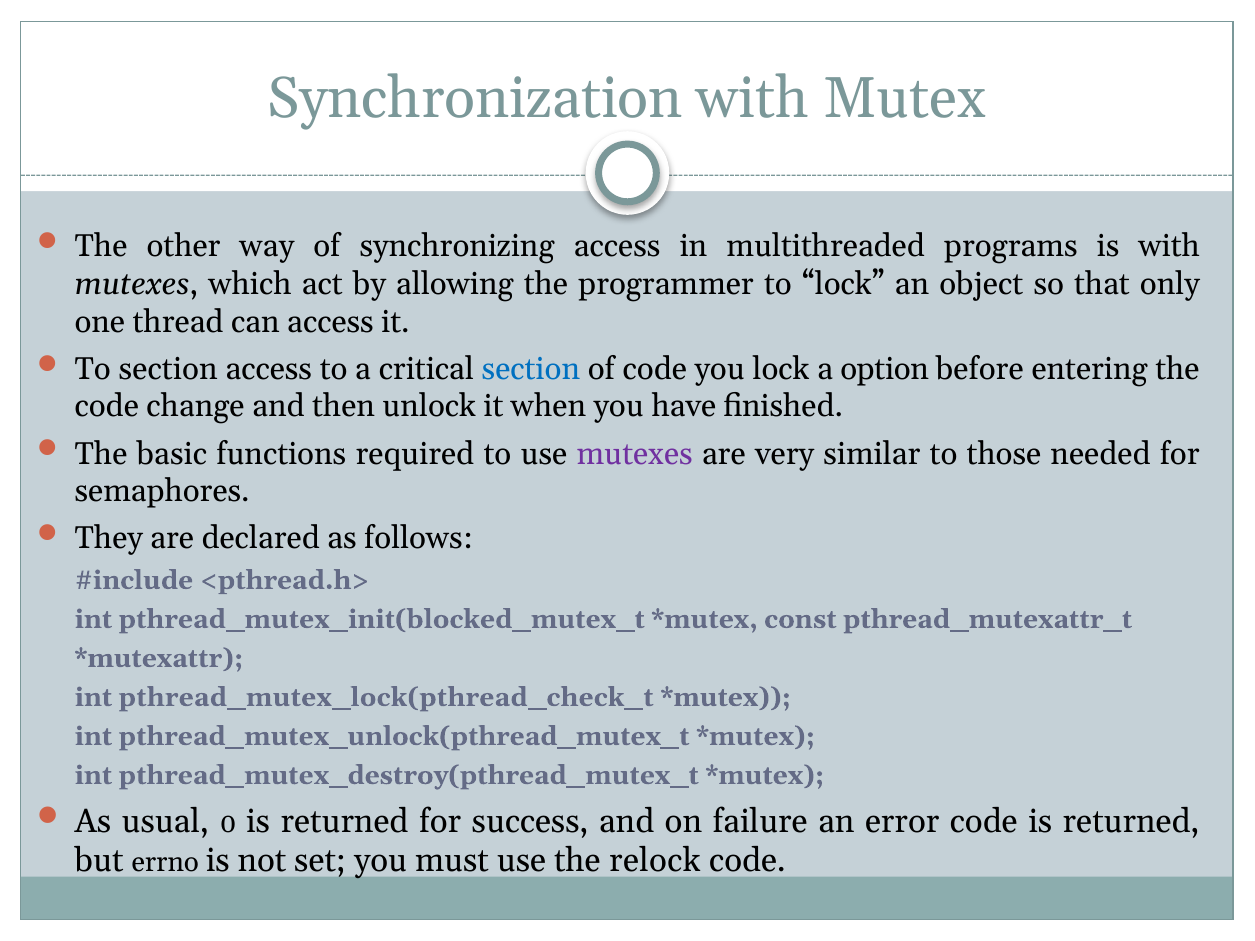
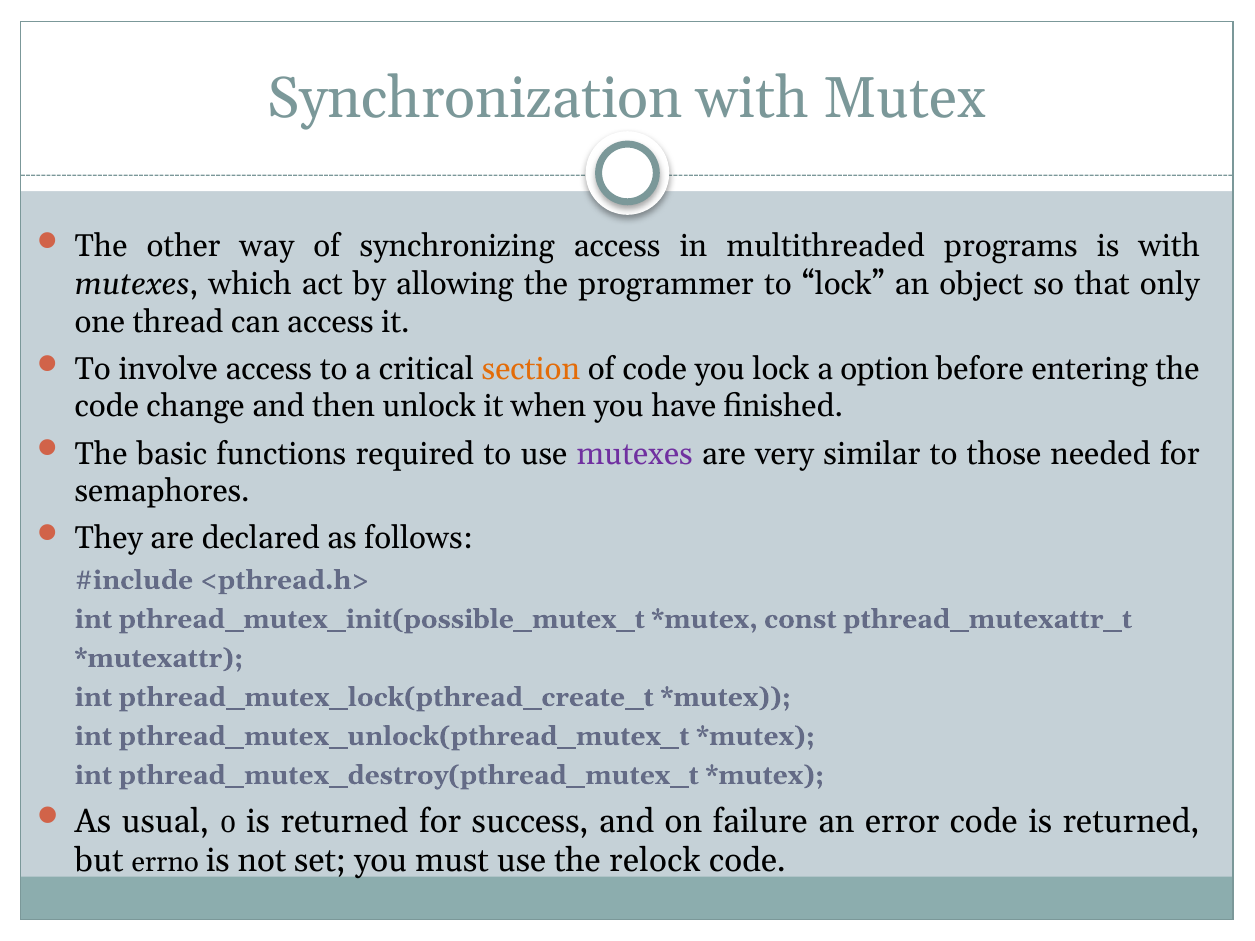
To section: section -> involve
section at (531, 369) colour: blue -> orange
pthread_mutex_init(blocked_mutex_t: pthread_mutex_init(blocked_mutex_t -> pthread_mutex_init(possible_mutex_t
pthread_mutex_lock(pthread_check_t: pthread_mutex_lock(pthread_check_t -> pthread_mutex_lock(pthread_create_t
